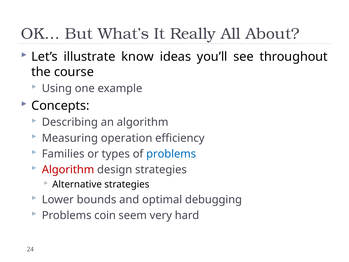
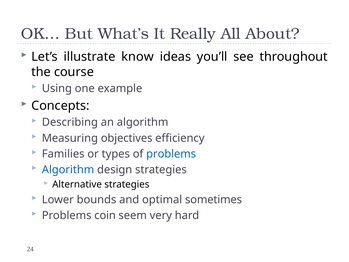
operation: operation -> objectives
Algorithm at (68, 170) colour: red -> blue
debugging: debugging -> sometimes
